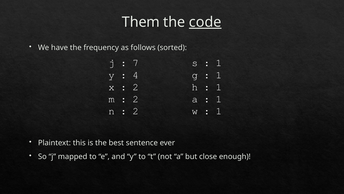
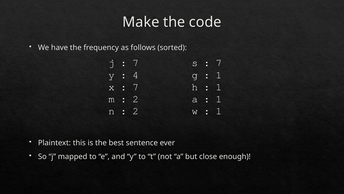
Them: Them -> Make
code underline: present -> none
1 at (219, 63): 1 -> 7
2 at (136, 87): 2 -> 7
